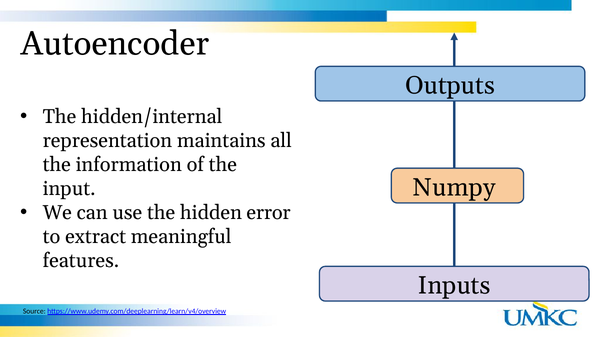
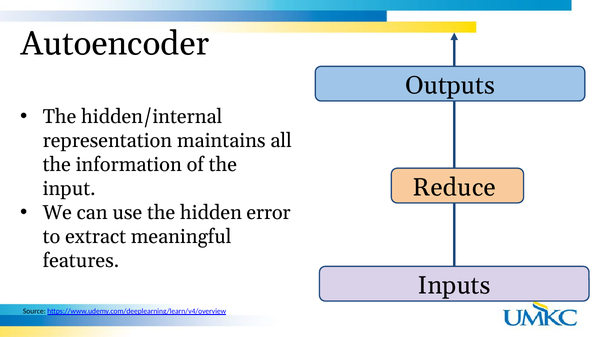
Numpy: Numpy -> Reduce
